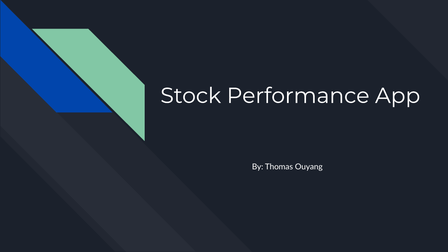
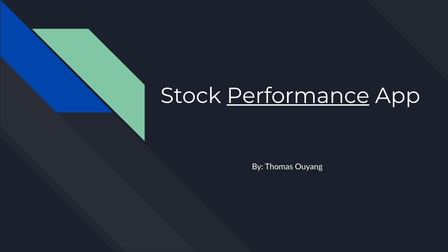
Performance underline: none -> present
